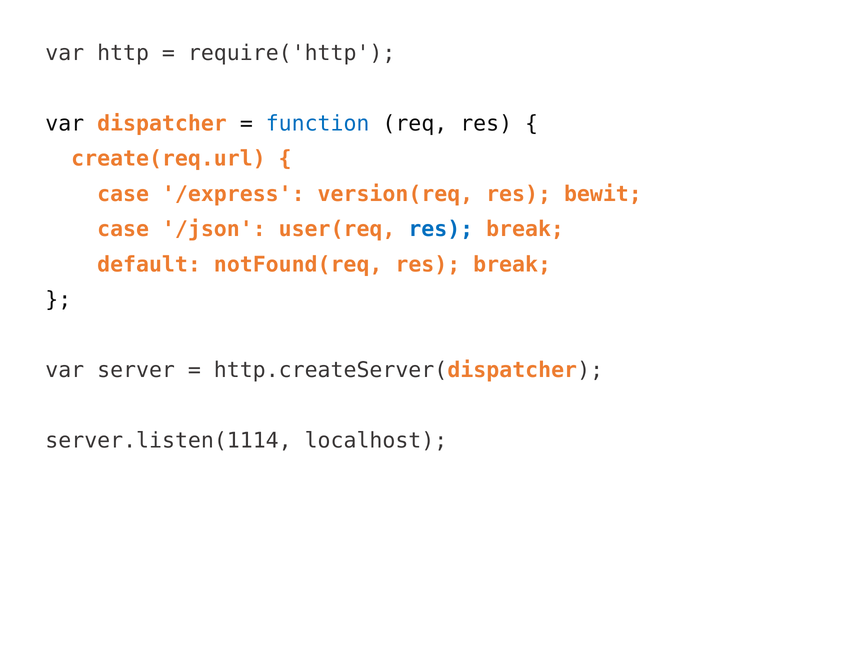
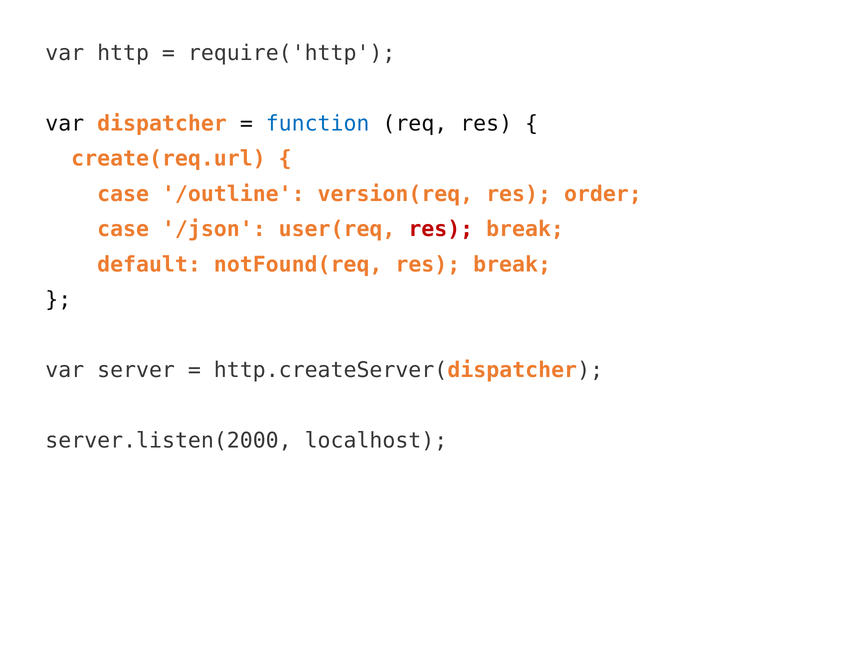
/express: /express -> /outline
bewit: bewit -> order
res at (441, 230) colour: blue -> red
server.listen(1114: server.listen(1114 -> server.listen(2000
